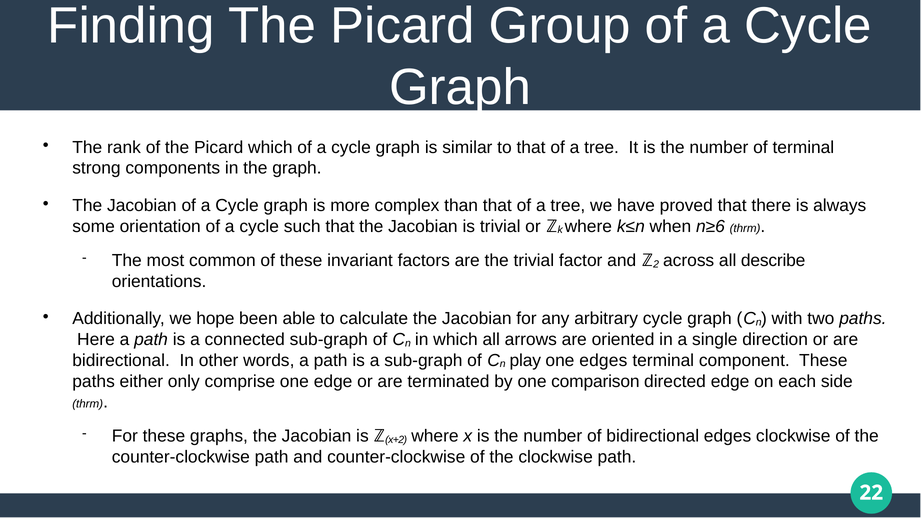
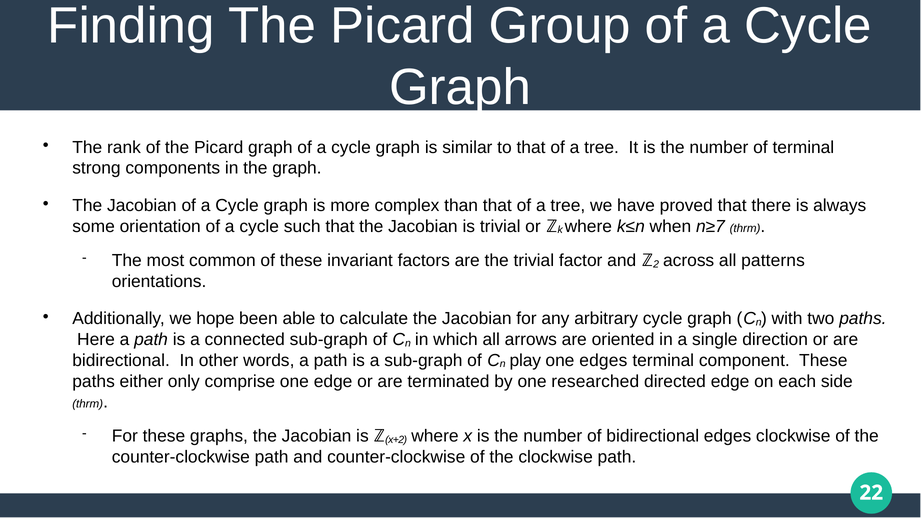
Picard which: which -> graph
n≥6: n≥6 -> n≥7
describe: describe -> patterns
comparison: comparison -> researched
